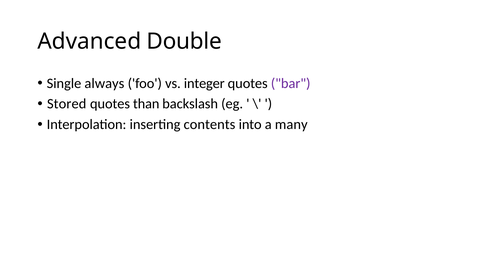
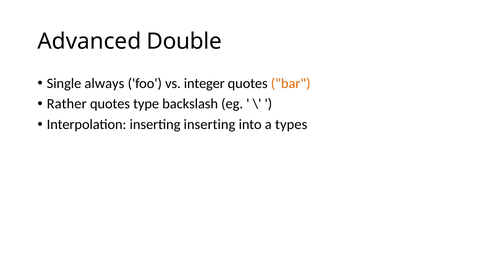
bar colour: purple -> orange
Stored: Stored -> Rather
than: than -> type
inserting contents: contents -> inserting
many: many -> types
